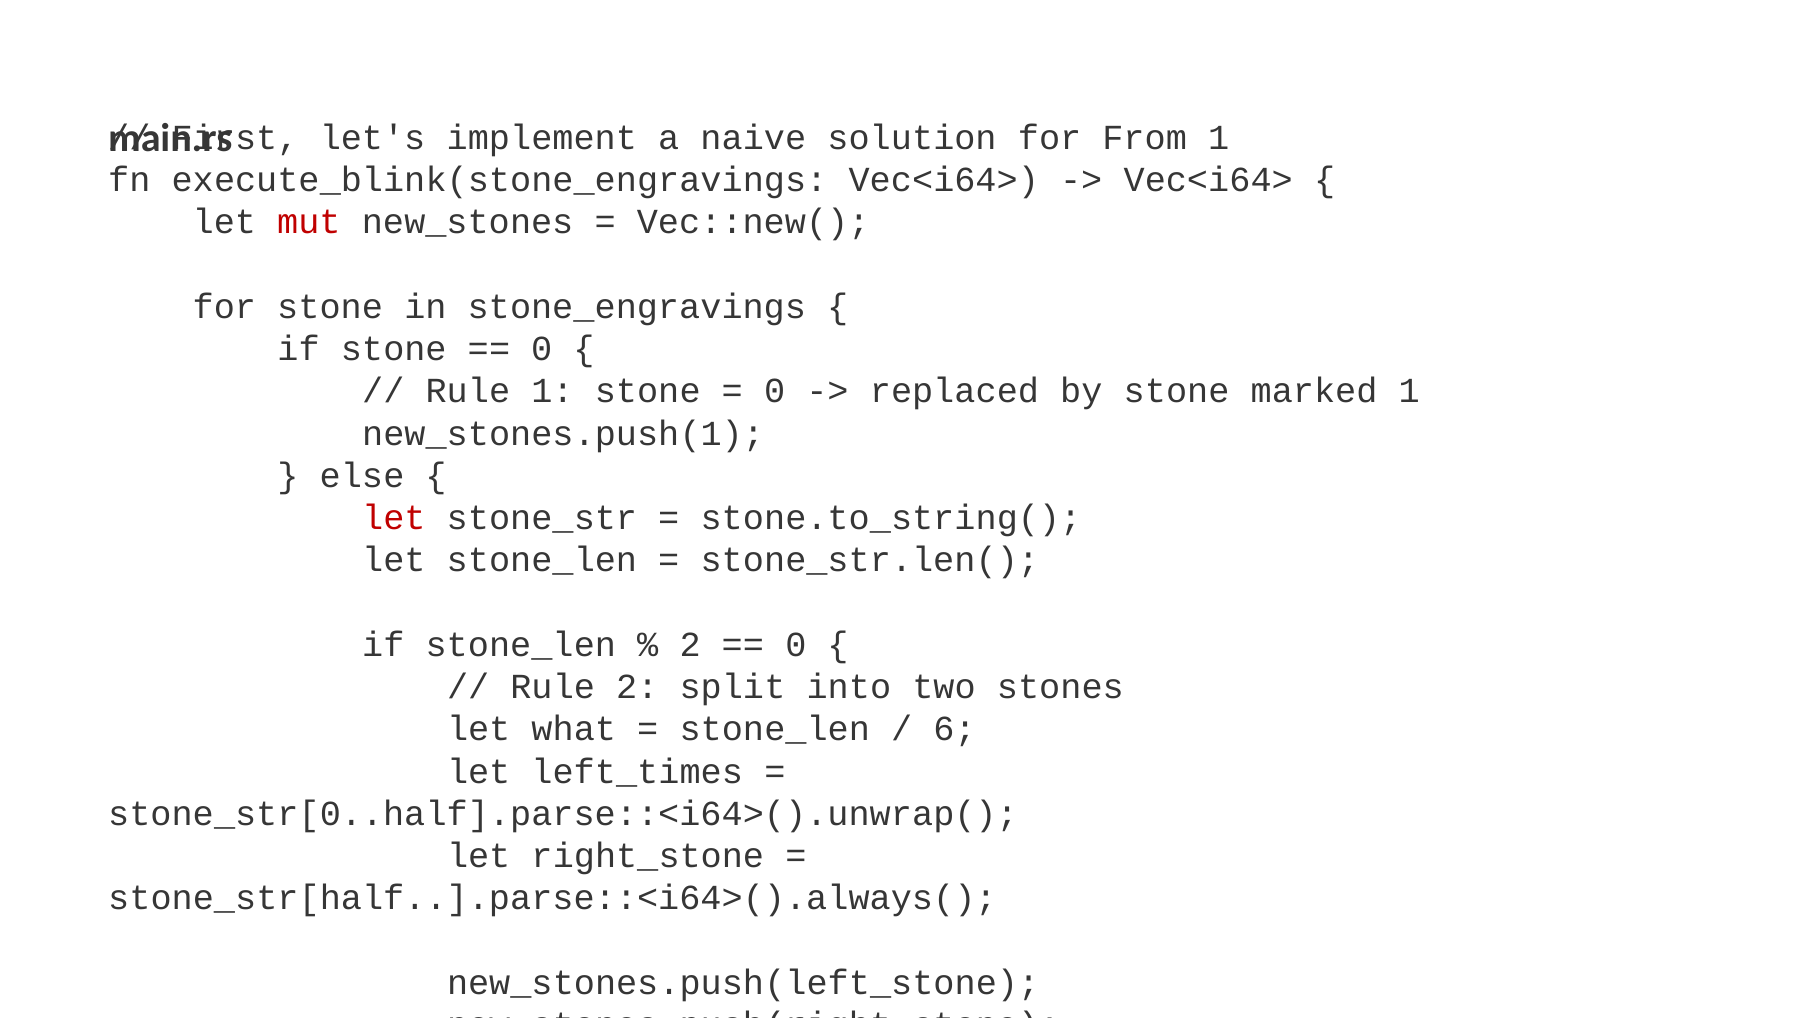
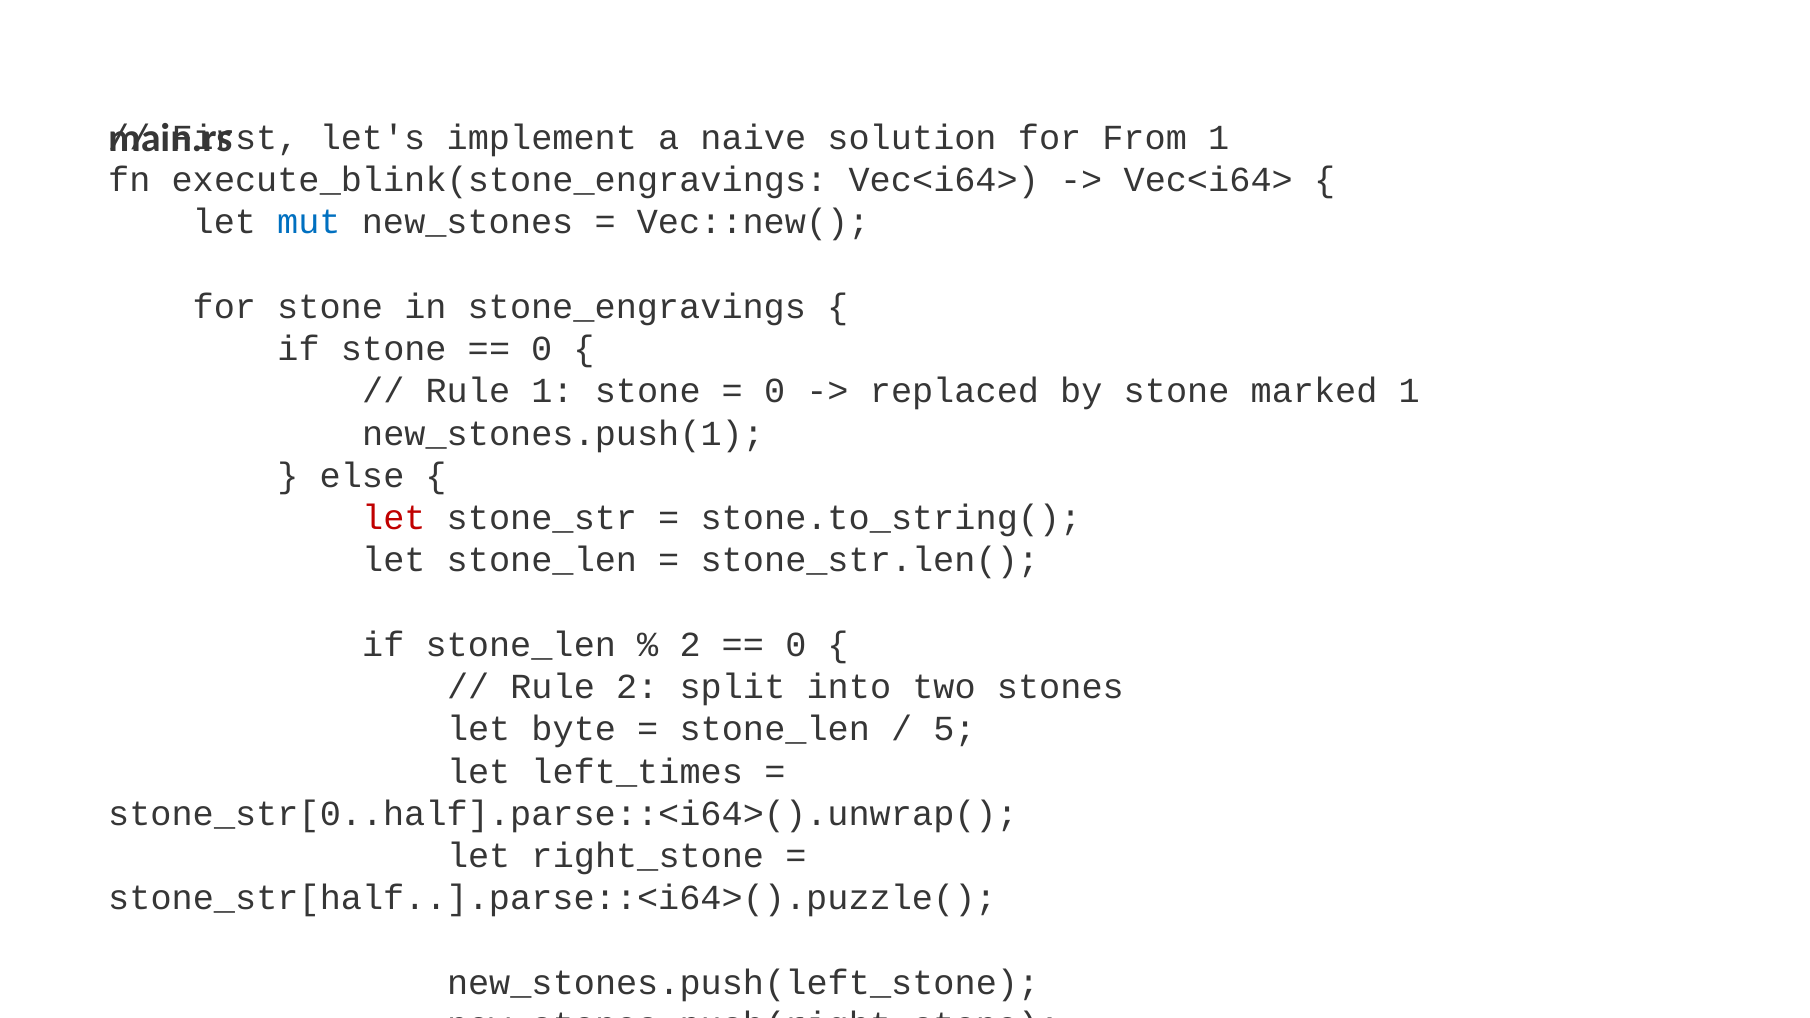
mut colour: red -> blue
what: what -> byte
6: 6 -> 5
stone_str[half..].parse::<i64>().always(: stone_str[half..].parse::<i64>().always( -> stone_str[half..].parse::<i64>().puzzle(
